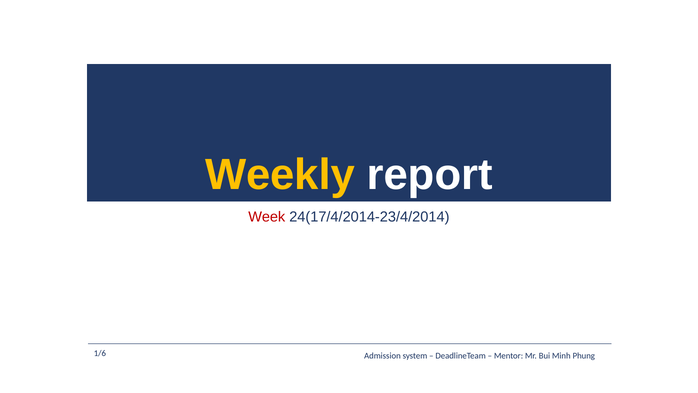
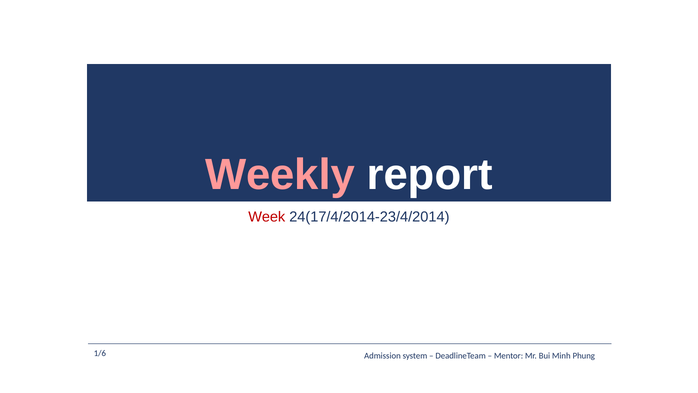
Weekly colour: yellow -> pink
